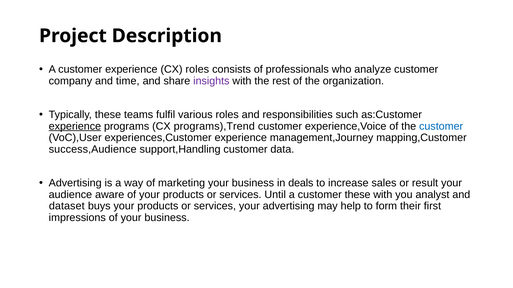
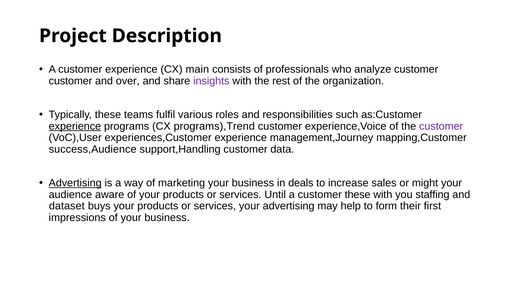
CX roles: roles -> main
company at (70, 81): company -> customer
time: time -> over
customer at (441, 126) colour: blue -> purple
Advertising at (75, 183) underline: none -> present
result: result -> might
analyst: analyst -> staffing
